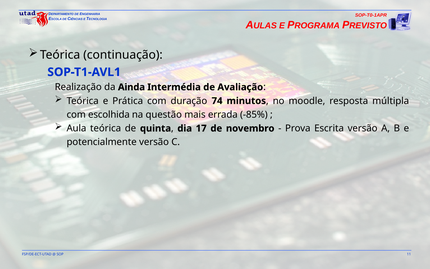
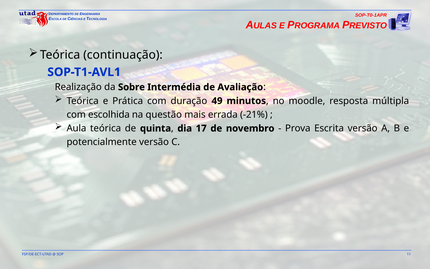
Ainda: Ainda -> Sobre
74: 74 -> 49
-85%: -85% -> -21%
